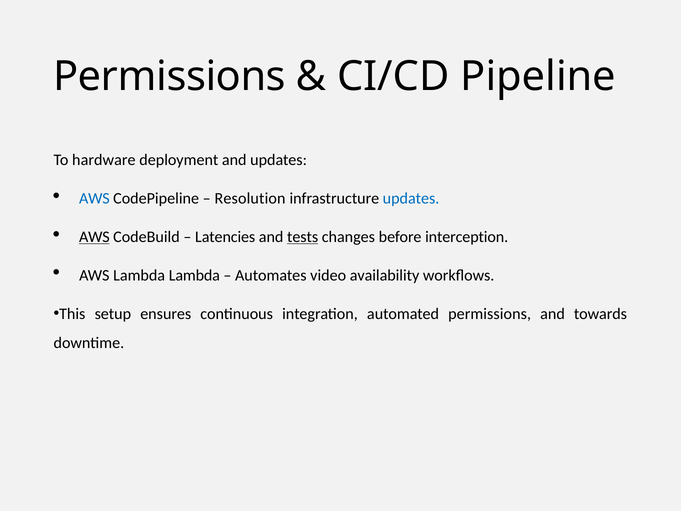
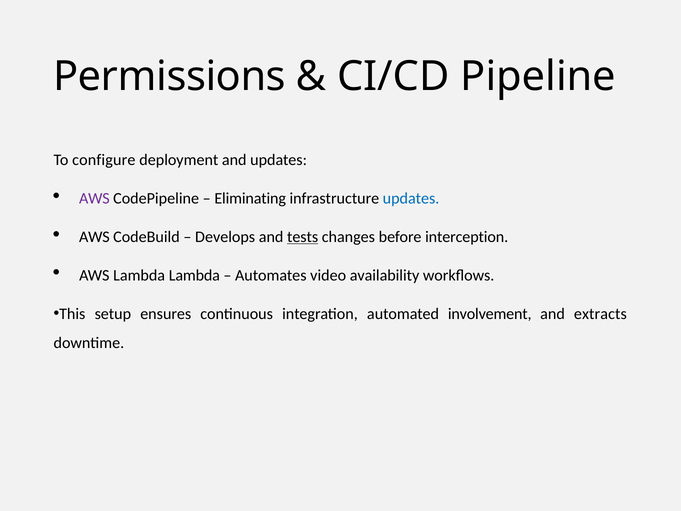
hardware: hardware -> configure
AWS at (94, 198) colour: blue -> purple
Resolution: Resolution -> Eliminating
AWS at (94, 237) underline: present -> none
Latencies: Latencies -> Develops
automated permissions: permissions -> involvement
towards: towards -> extracts
